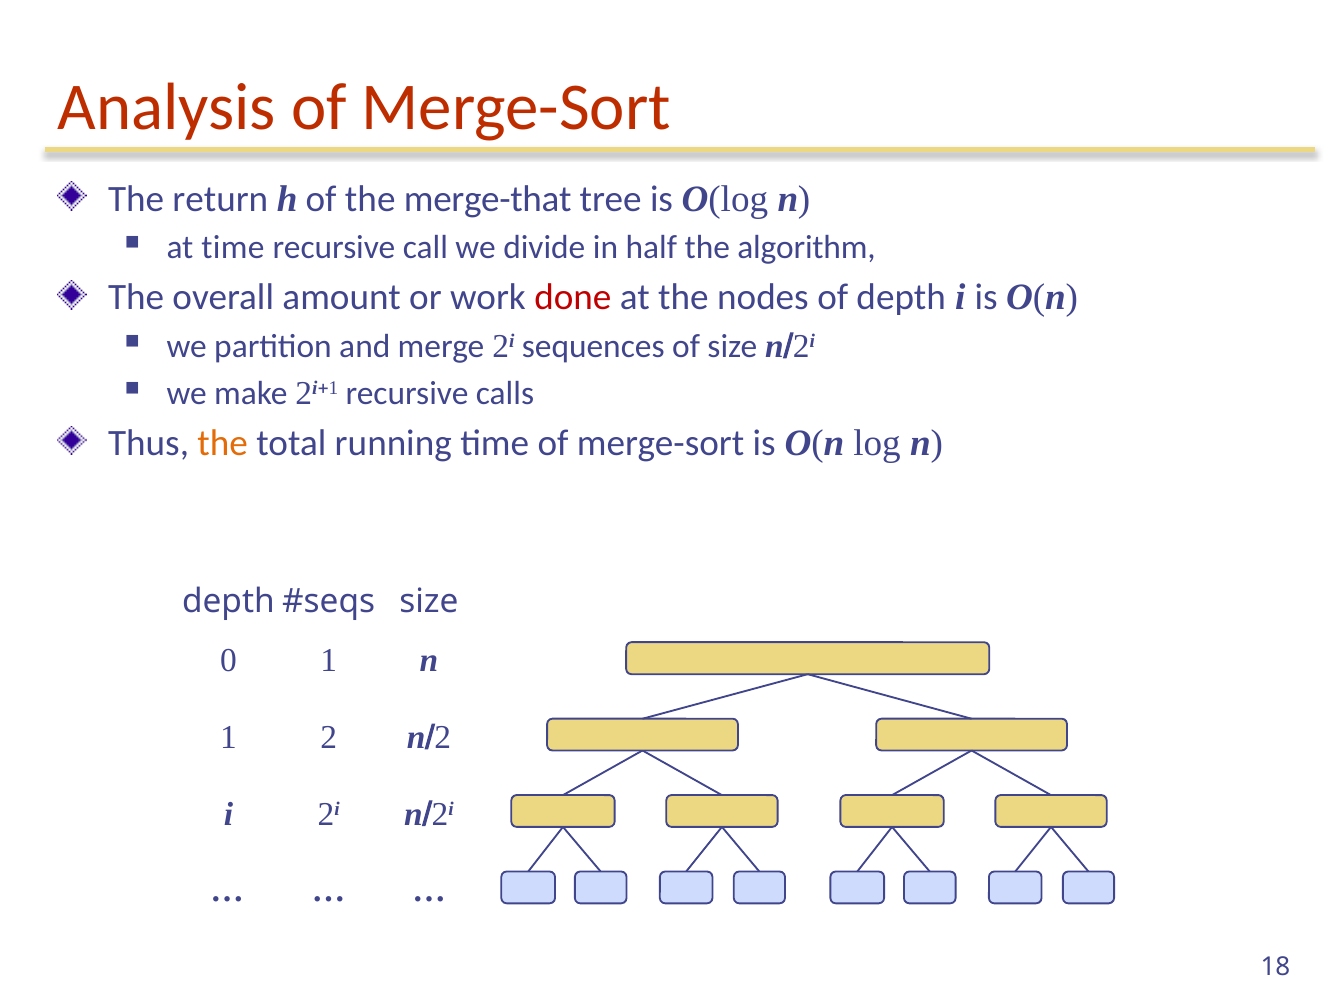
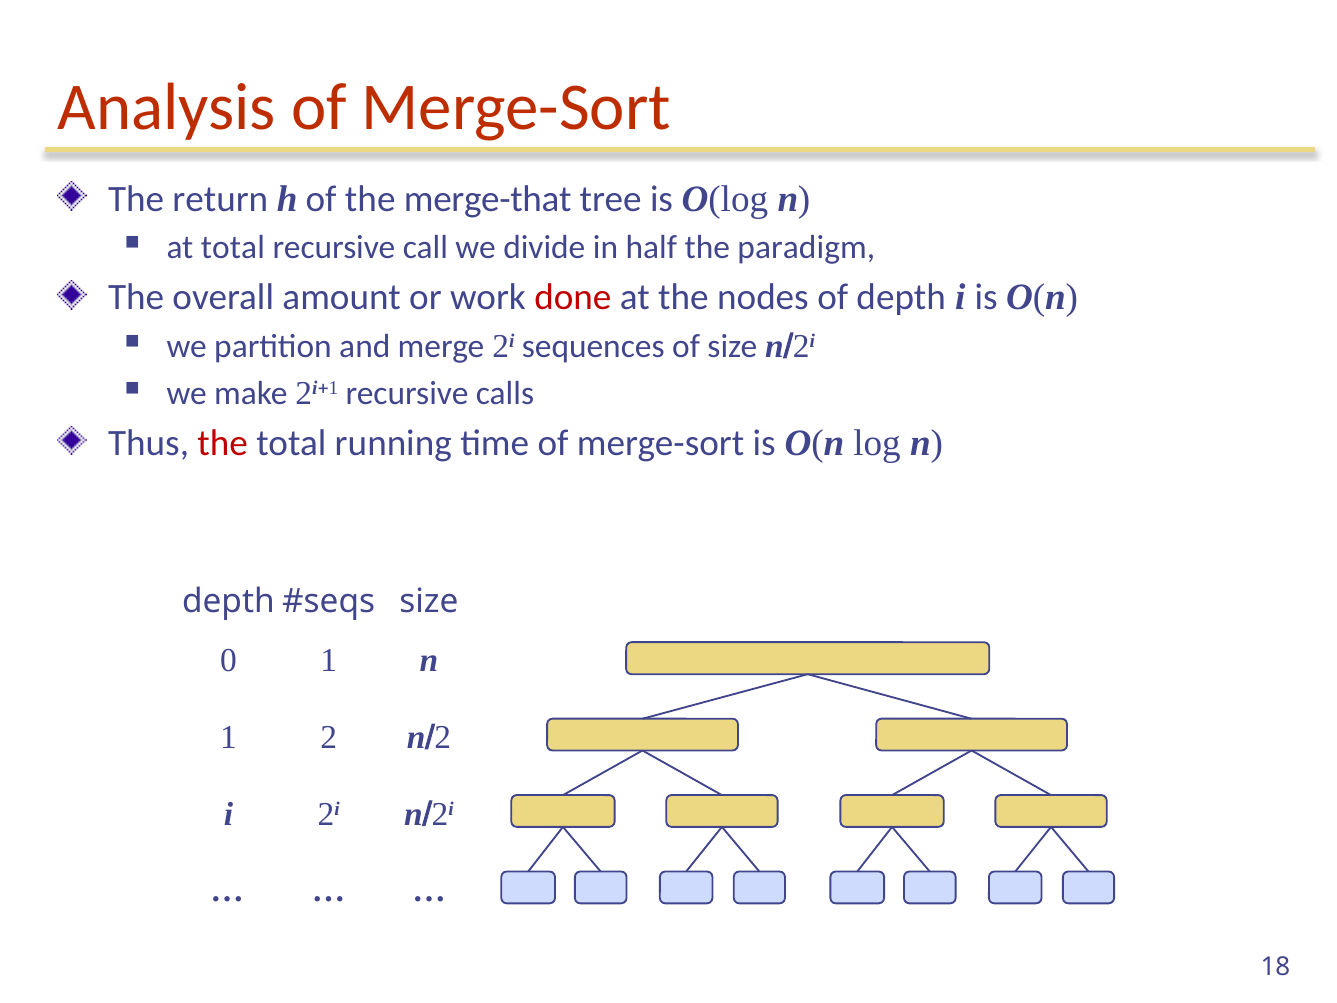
at time: time -> total
algorithm: algorithm -> paradigm
the at (223, 443) colour: orange -> red
